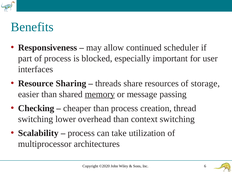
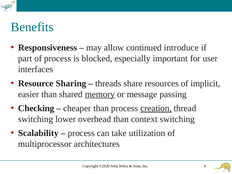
scheduler: scheduler -> introduce
storage: storage -> implicit
creation underline: none -> present
